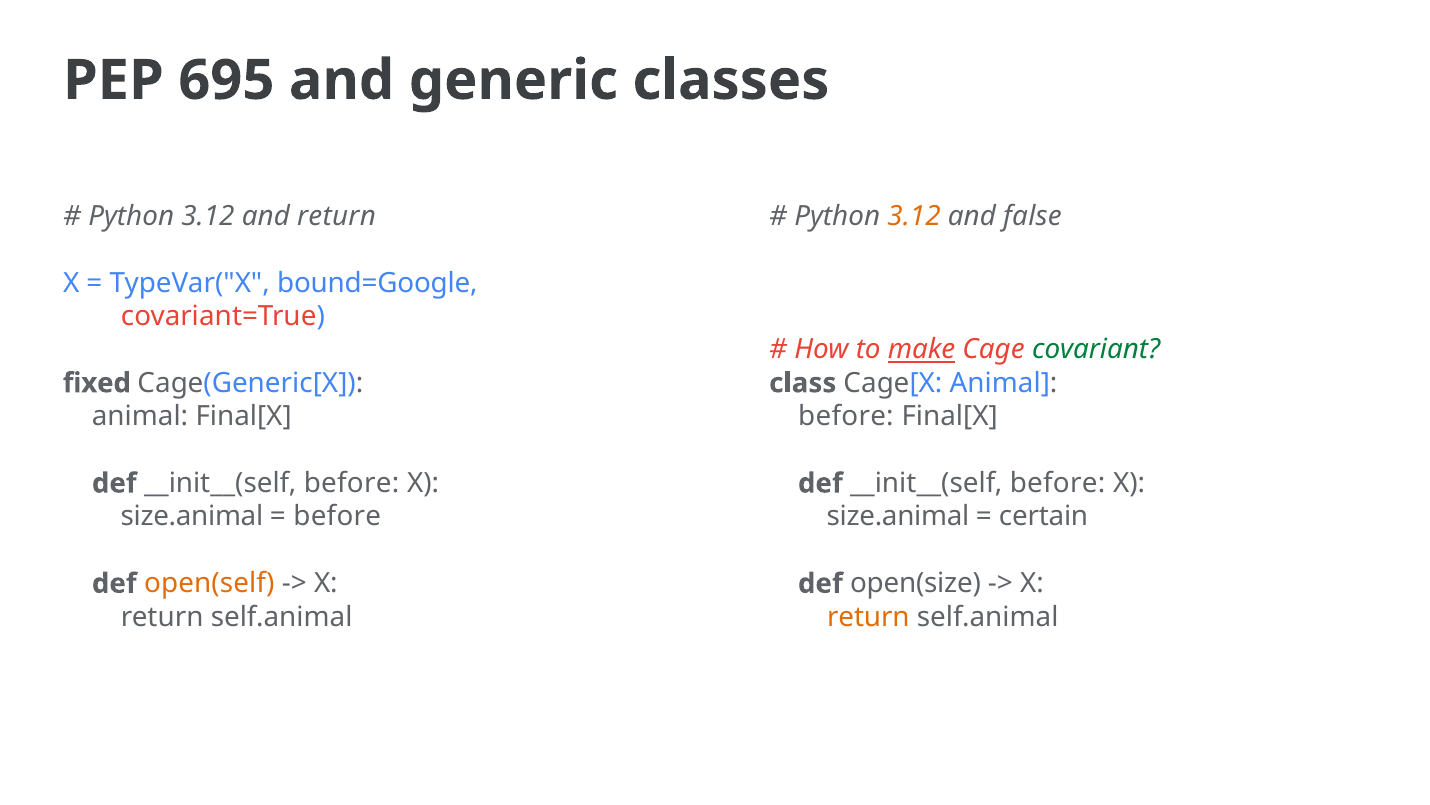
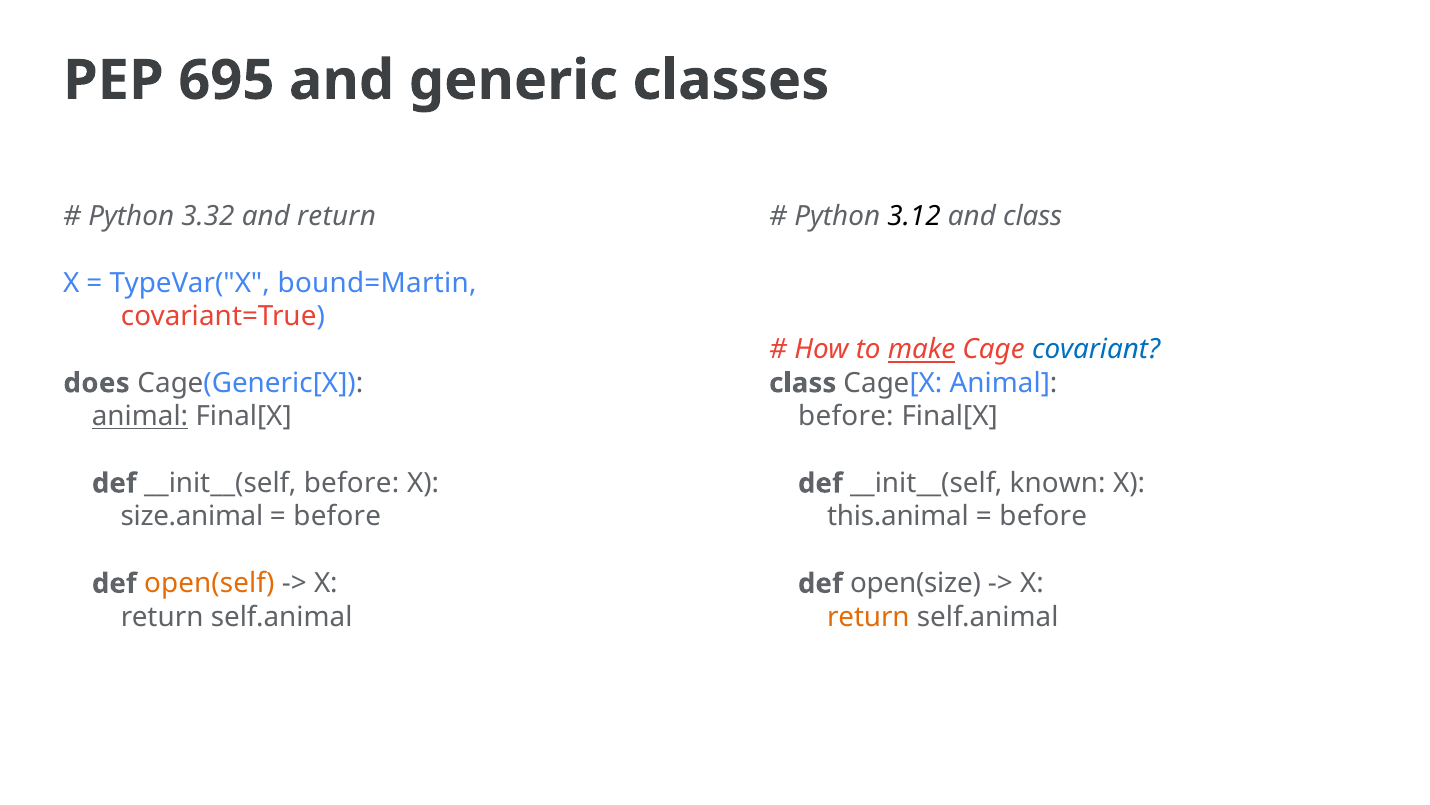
3.12 at (208, 216): 3.12 -> 3.32
3.12 at (914, 216) colour: orange -> black
and false: false -> class
bound=Google: bound=Google -> bound=Martin
covariant colour: green -> blue
fixed: fixed -> does
animal at (140, 416) underline: none -> present
before at (1058, 483): before -> known
size.animal at (898, 516): size.animal -> this.animal
certain at (1044, 516): certain -> before
